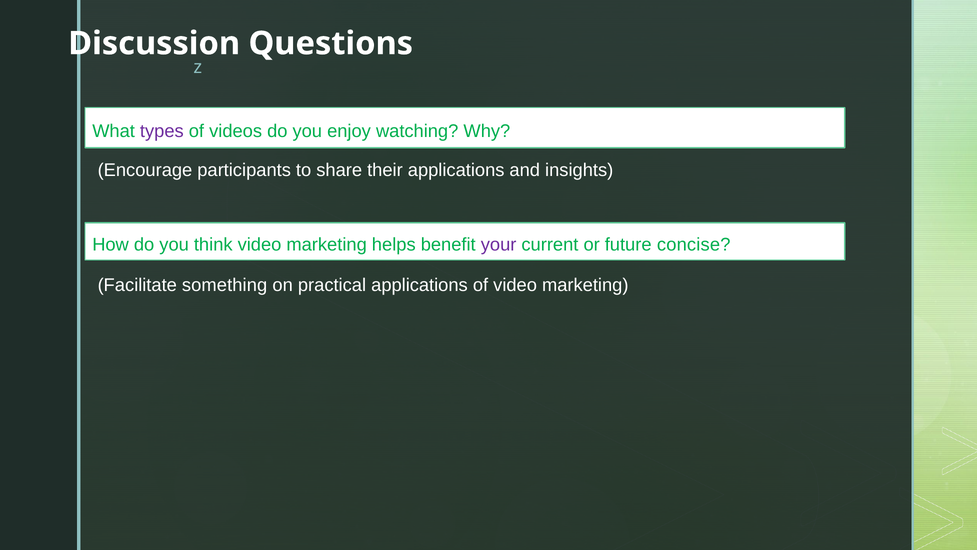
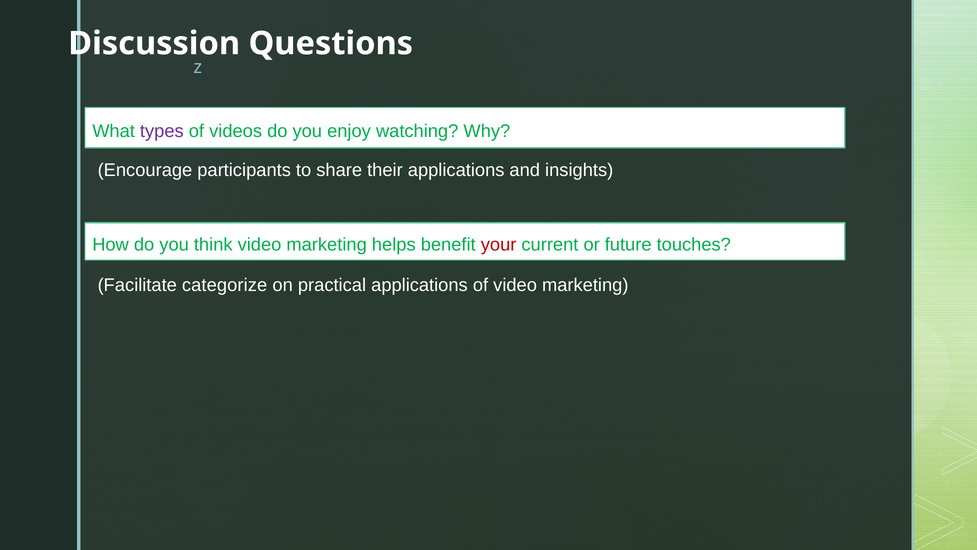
your colour: purple -> red
concise: concise -> touches
something: something -> categorize
